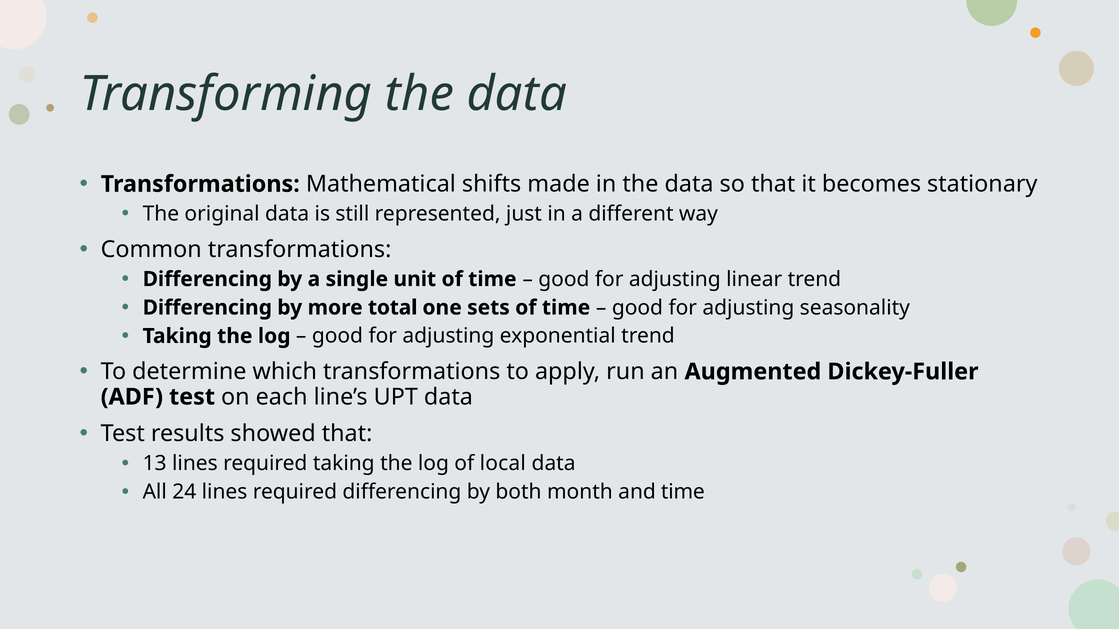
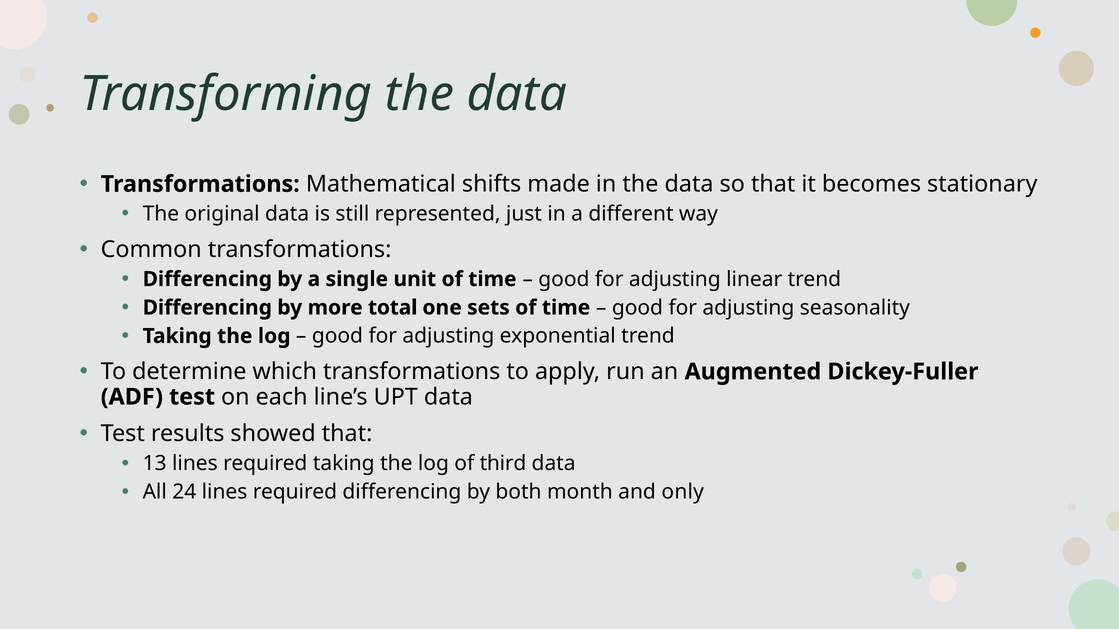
local: local -> third
and time: time -> only
